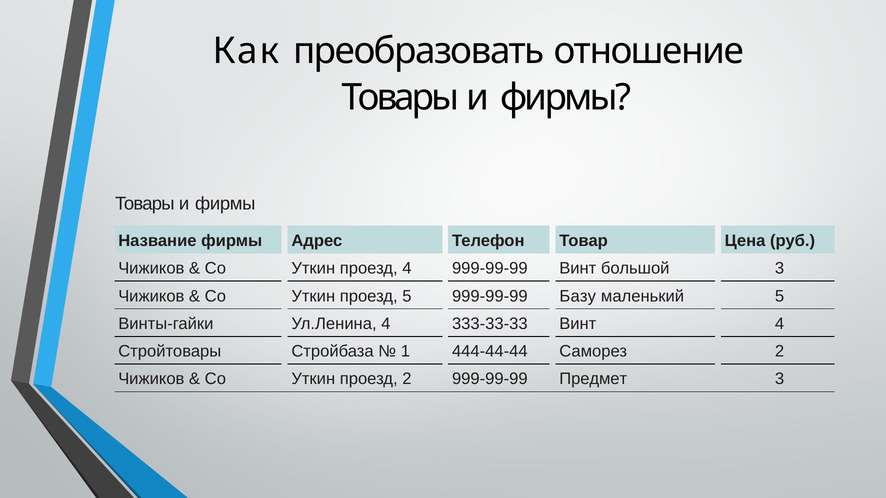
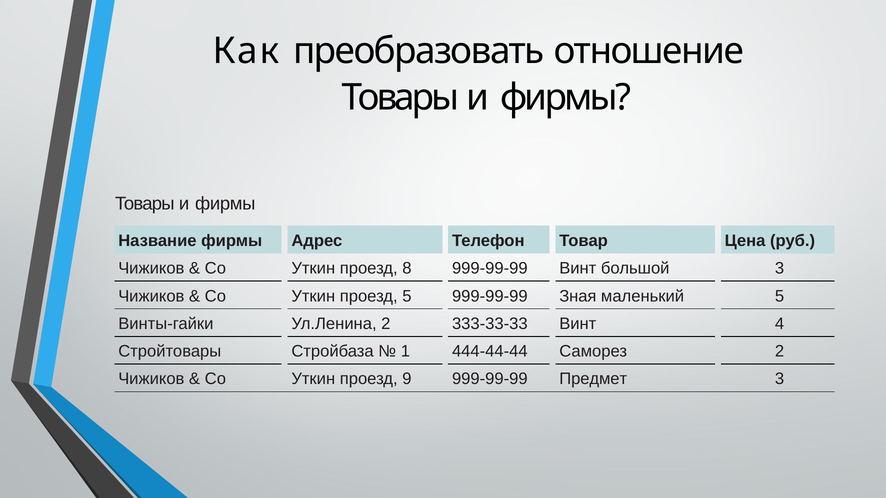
проезд 4: 4 -> 8
Базу: Базу -> Зная
Ул.Ленина 4: 4 -> 2
проезд 2: 2 -> 9
